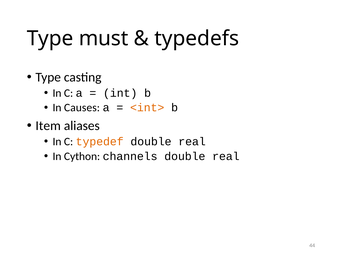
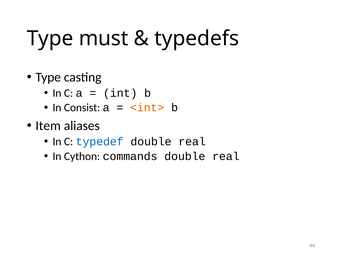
Causes: Causes -> Consist
typedef colour: orange -> blue
channels: channels -> commands
